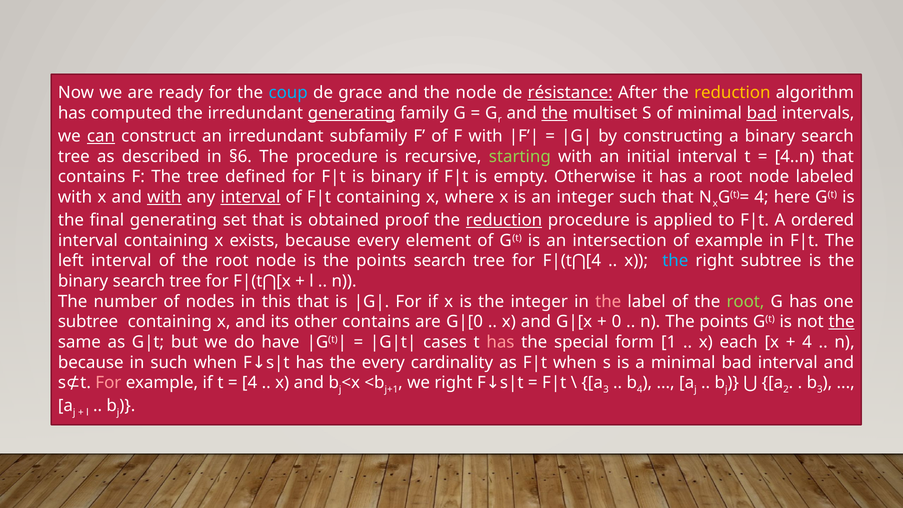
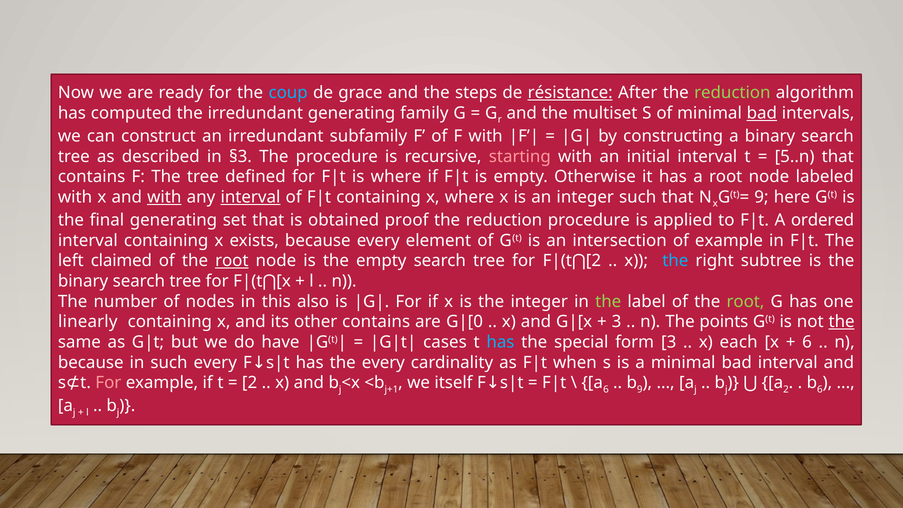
the node: node -> steps
reduction at (732, 93) colour: yellow -> light green
generating at (352, 113) underline: present -> none
the at (555, 113) underline: present -> none
can underline: present -> none
§6: §6 -> §3
starting colour: light green -> pink
4..n: 4..n -> 5..n
is binary: binary -> where
4 at (761, 197): 4 -> 9
reduction at (504, 220) underline: present -> none
left interval: interval -> claimed
root at (232, 261) underline: none -> present
is the points: points -> empty
4 at (593, 261): 4 -> 2
this that: that -> also
the at (608, 301) colour: pink -> light green
subtree at (88, 322): subtree -> linearly
0 at (617, 322): 0 -> 3
has at (500, 342) colour: pink -> light blue
form 1: 1 -> 3
4 at (807, 342): 4 -> 6
such when: when -> every
4 at (250, 383): 4 -> 2
we right: right -> itself
3 at (606, 389): 3 -> 6
4 at (640, 389): 4 -> 9
3 at (820, 389): 3 -> 6
